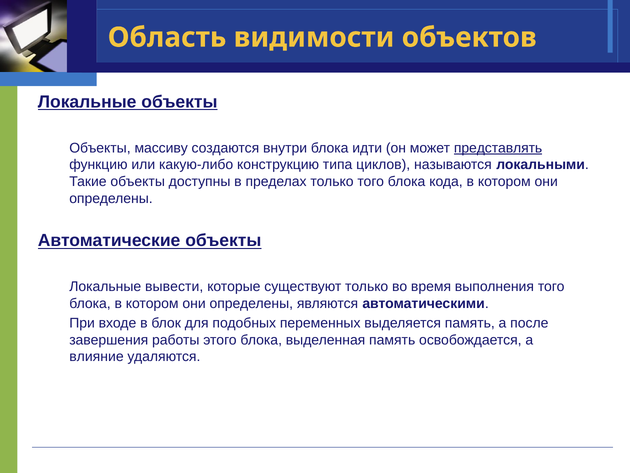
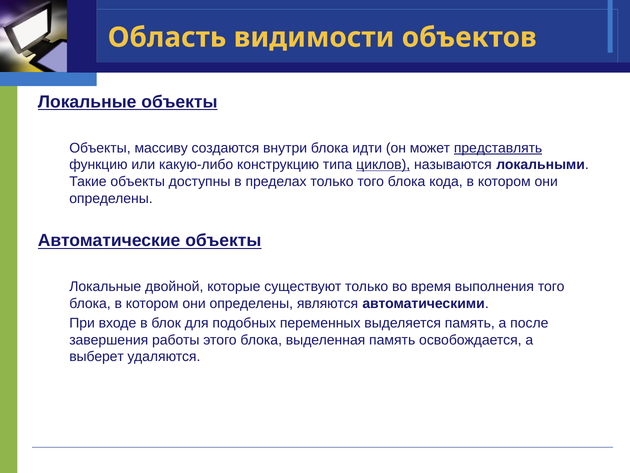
циклов underline: none -> present
вывести: вывести -> двойной
влияние: влияние -> выберет
